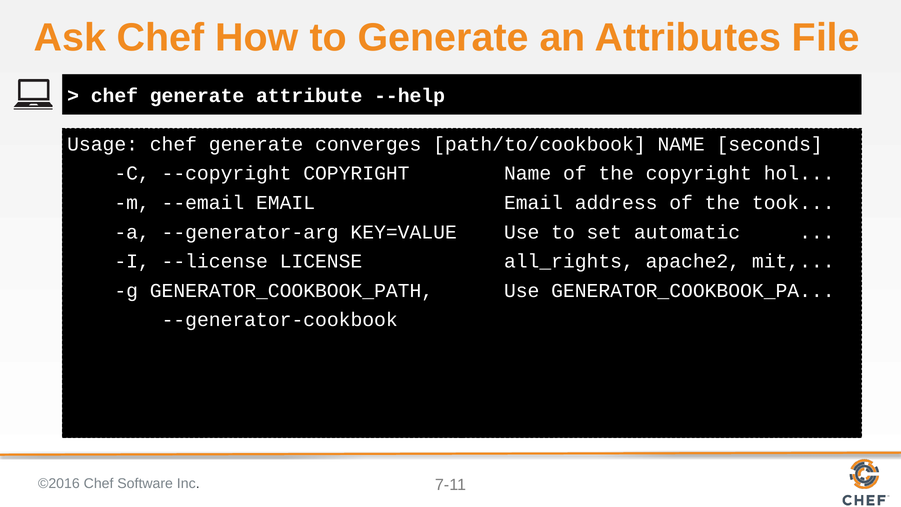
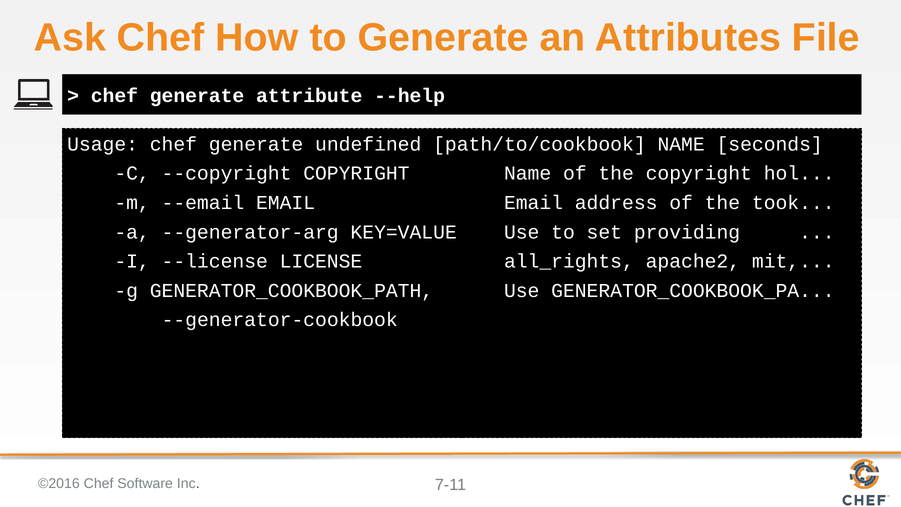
converges: converges -> undefined
automatic: automatic -> providing
